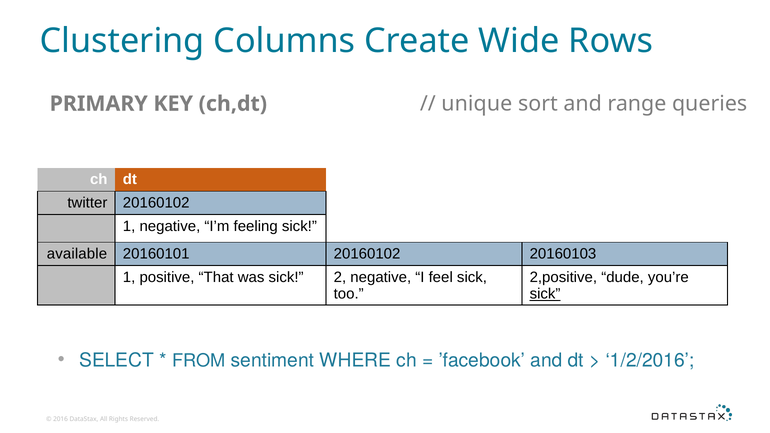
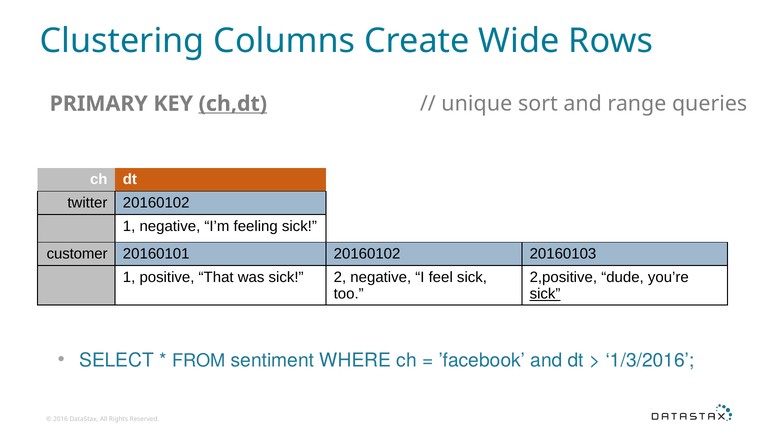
ch,dt underline: none -> present
available: available -> customer
1/2/2016: 1/2/2016 -> 1/3/2016
